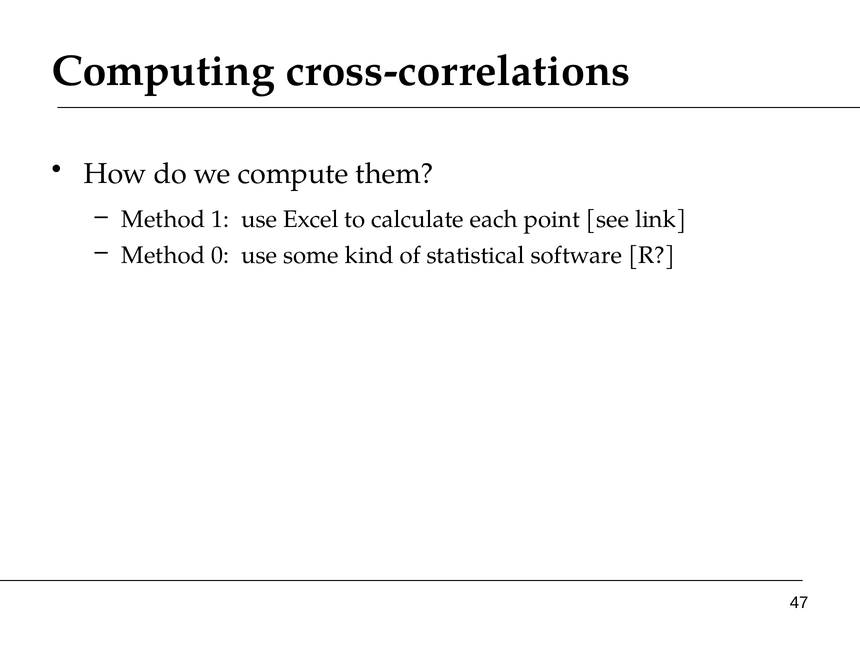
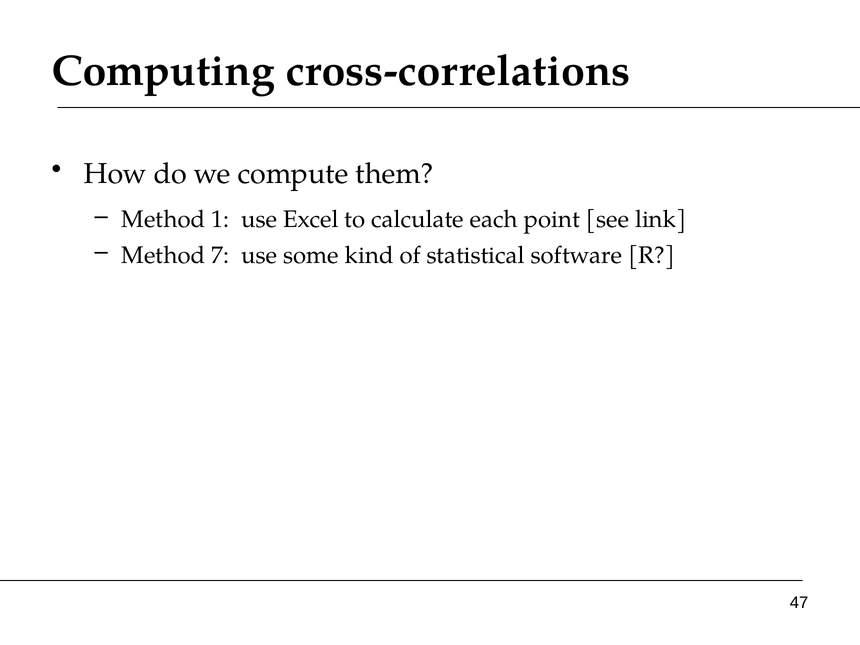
0: 0 -> 7
